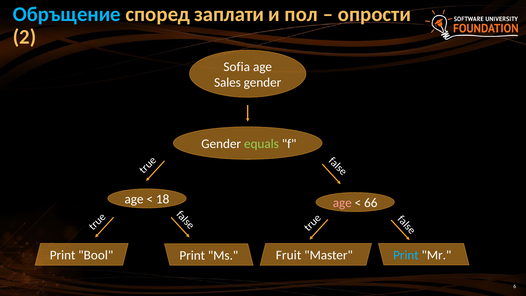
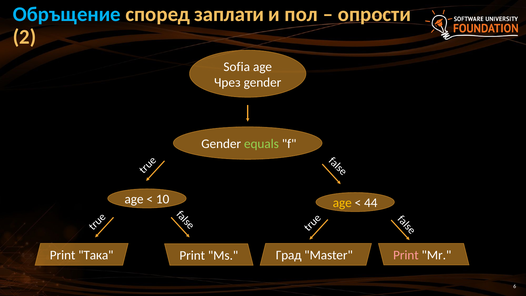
Sales: Sales -> Чрез
18: 18 -> 10
age at (342, 203) colour: pink -> yellow
66: 66 -> 44
Bool: Bool -> Така
Fruit: Fruit -> Град
Print at (406, 255) colour: light blue -> pink
